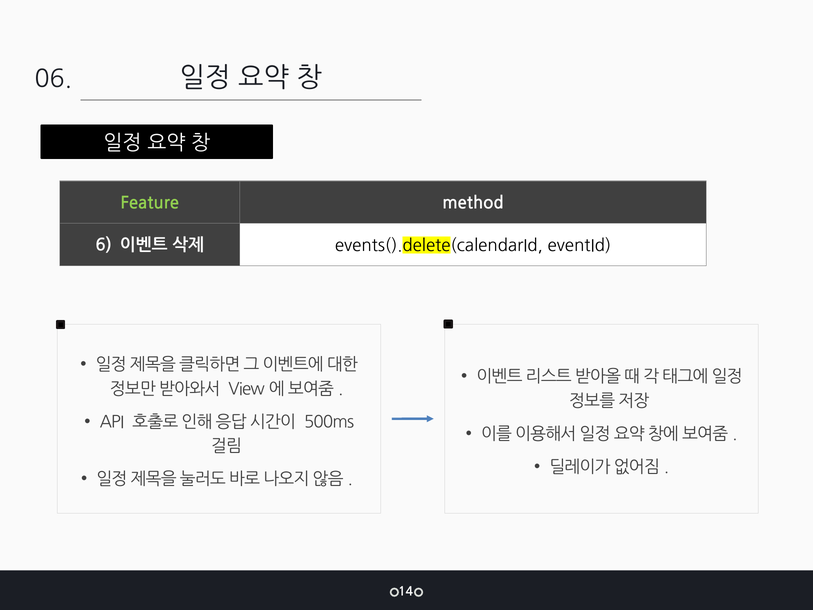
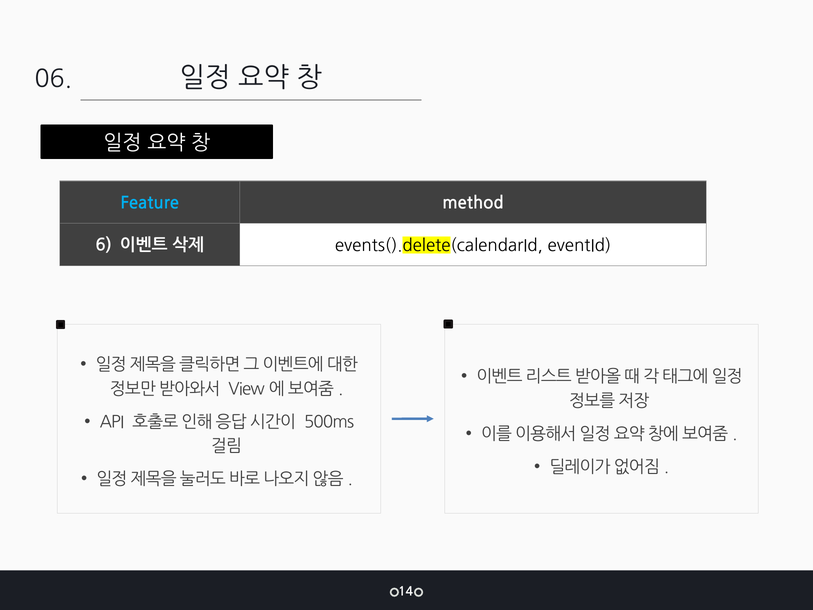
Feature colour: light green -> light blue
